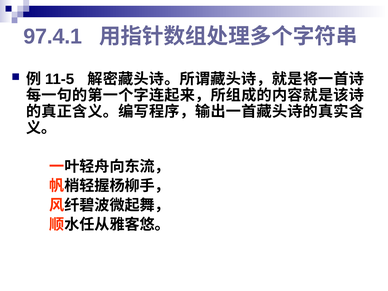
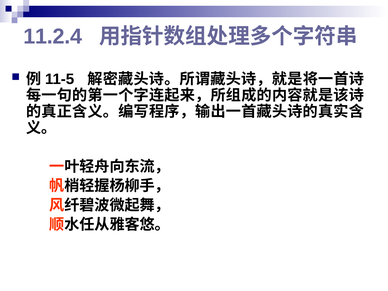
97.4.1: 97.4.1 -> 11.2.4
